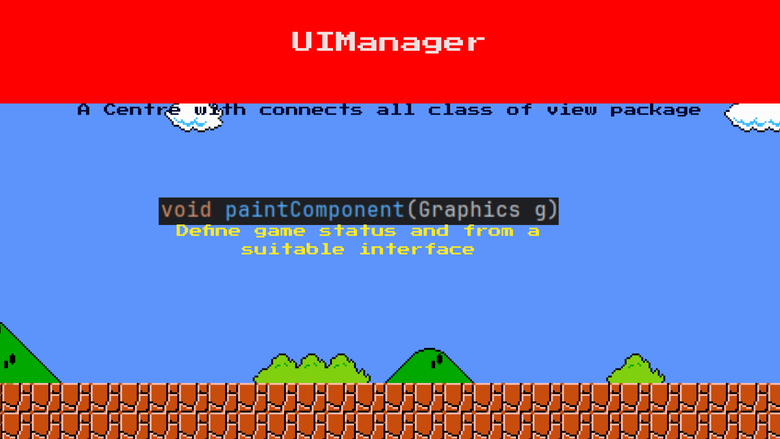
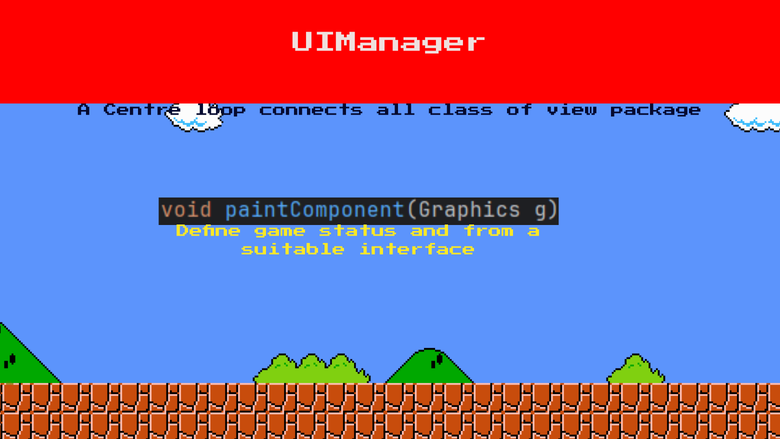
with: with -> loop
